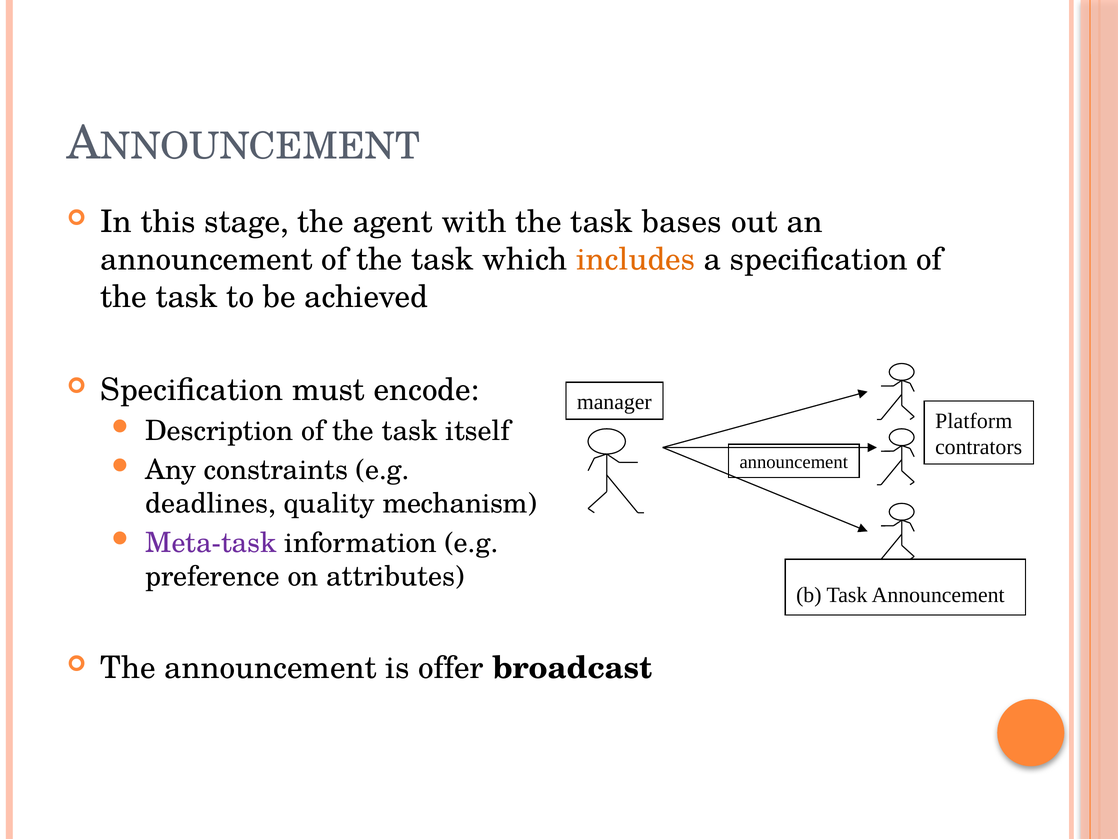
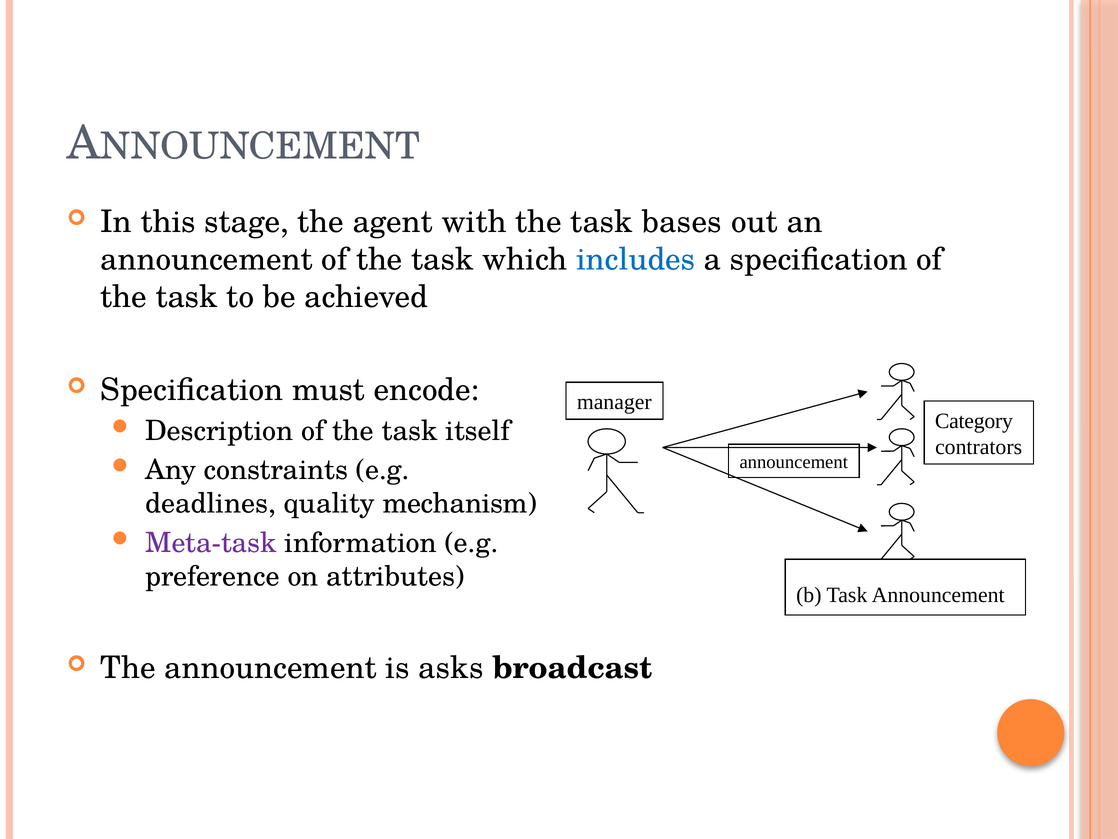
includes colour: orange -> blue
Platform: Platform -> Category
offer: offer -> asks
